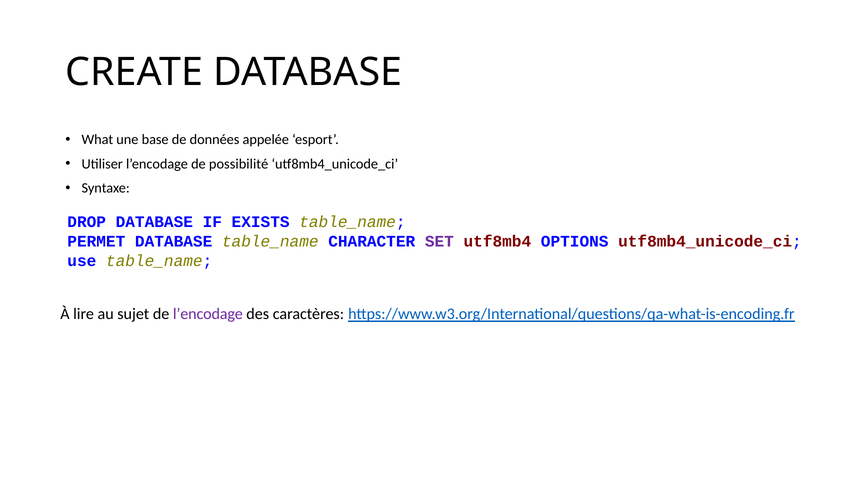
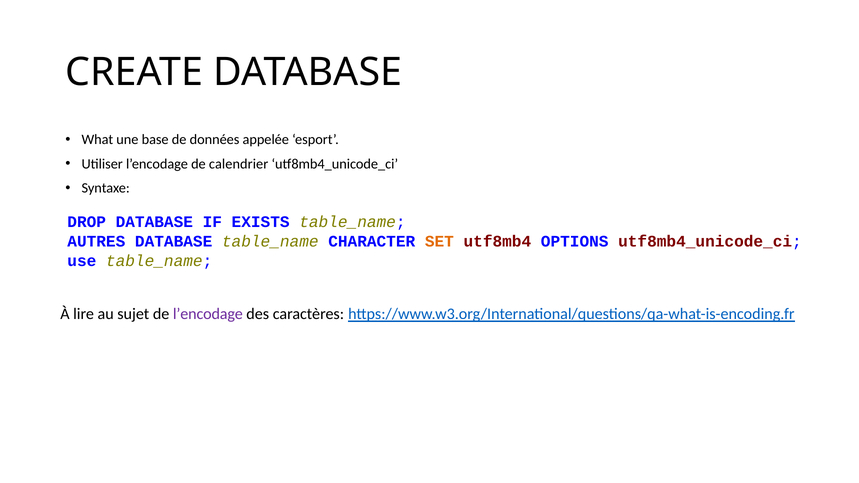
possibilité: possibilité -> calendrier
PERMET: PERMET -> AUTRES
SET colour: purple -> orange
